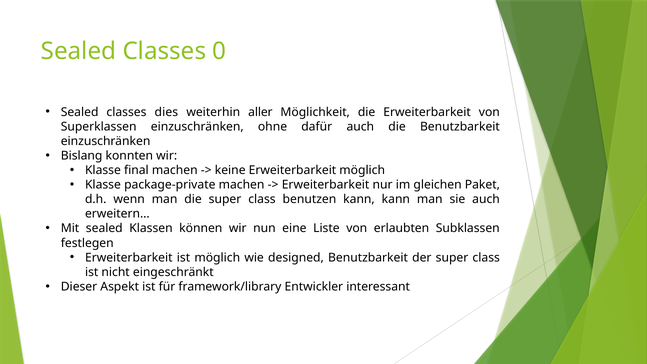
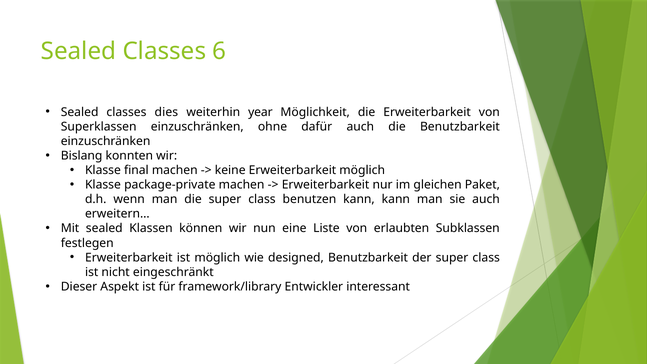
0: 0 -> 6
aller: aller -> year
